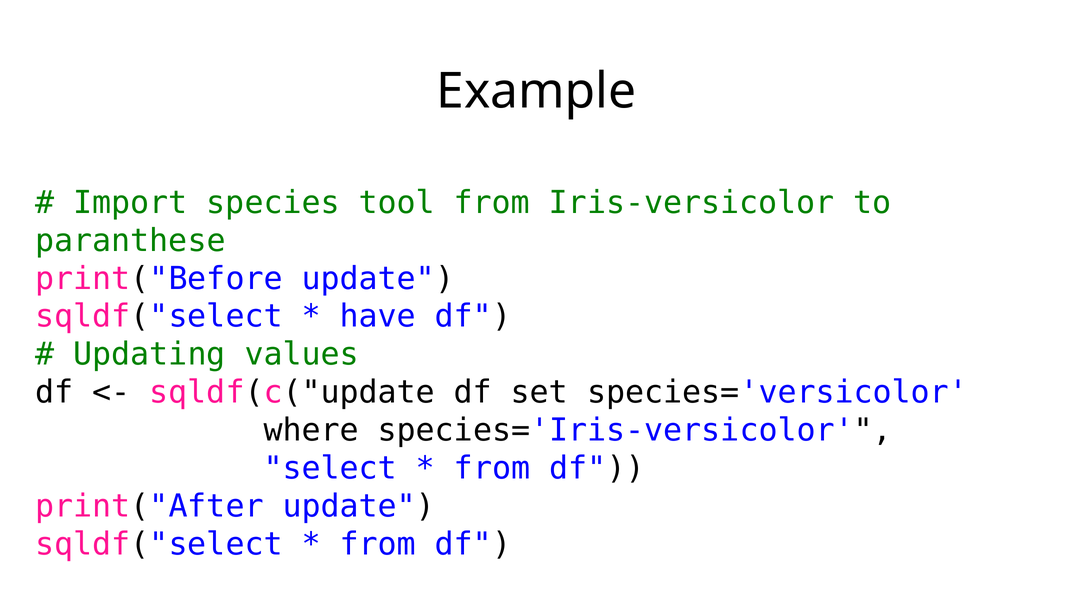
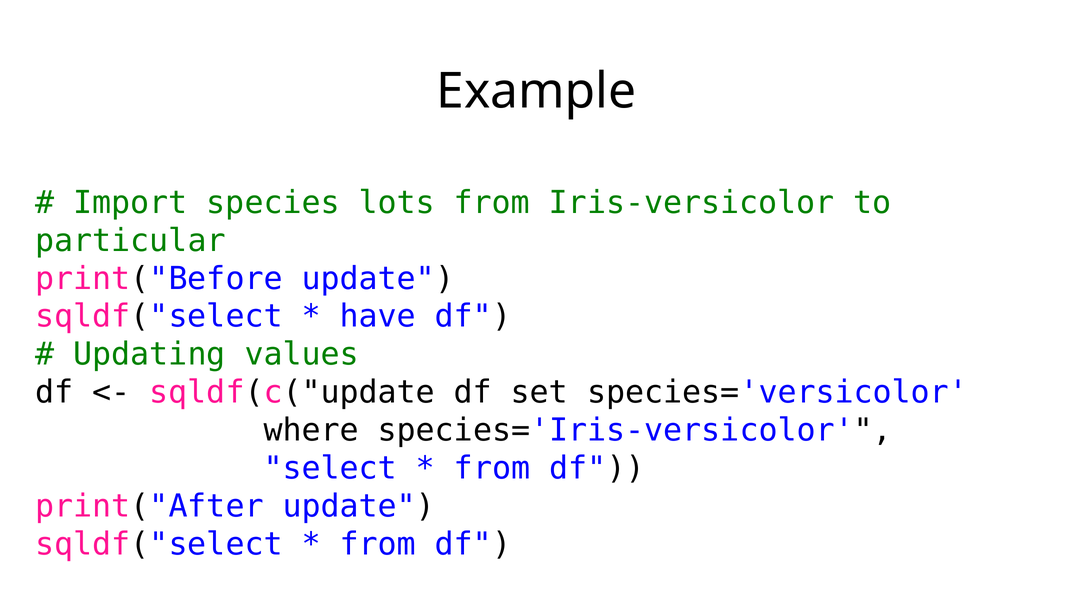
tool: tool -> lots
paranthese: paranthese -> particular
